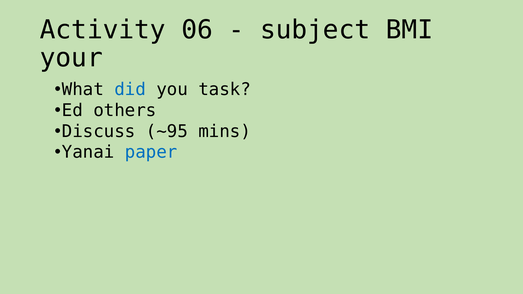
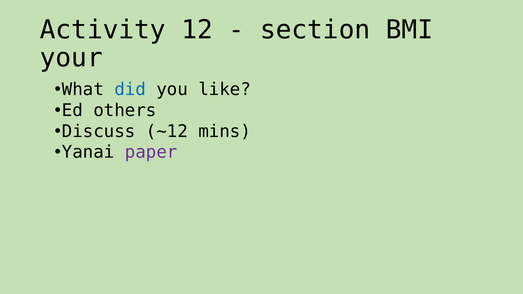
06: 06 -> 12
subject: subject -> section
task: task -> like
~95: ~95 -> ~12
paper colour: blue -> purple
